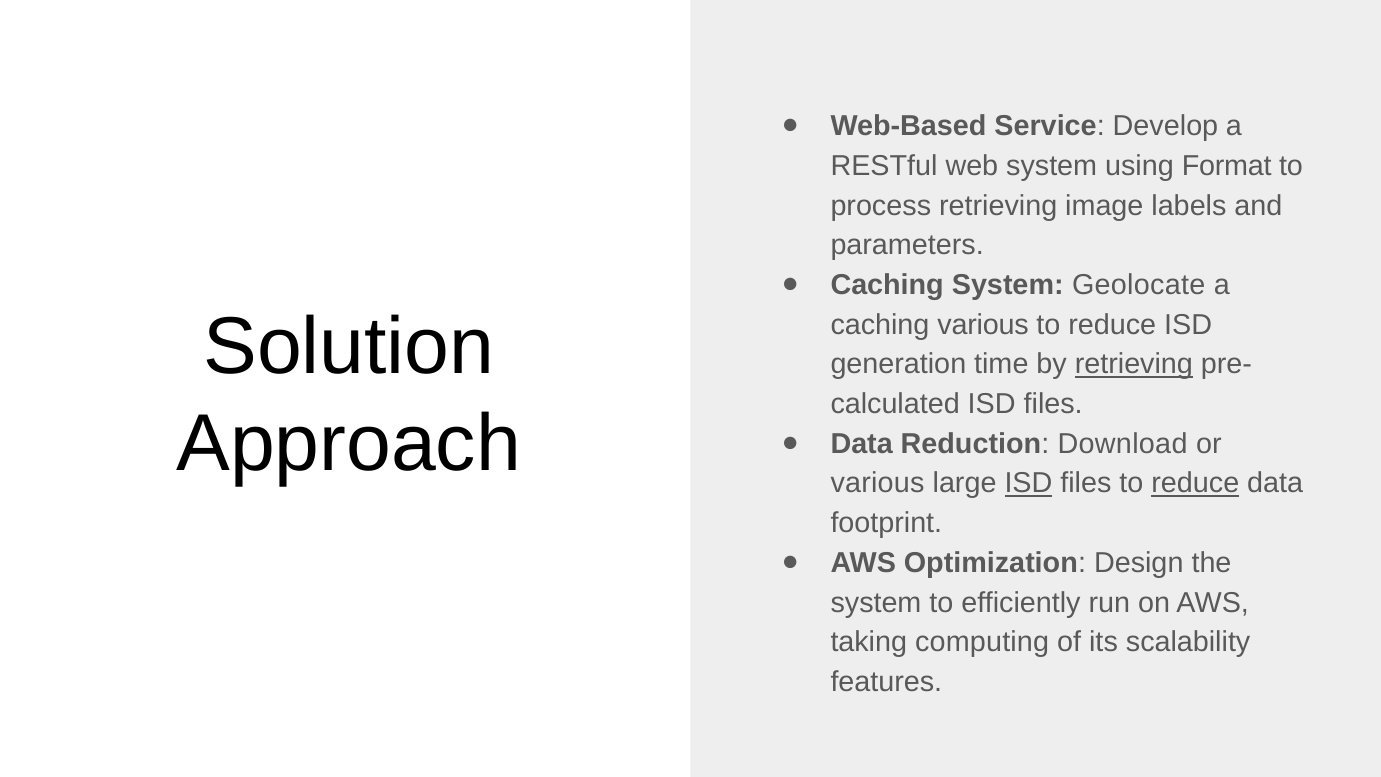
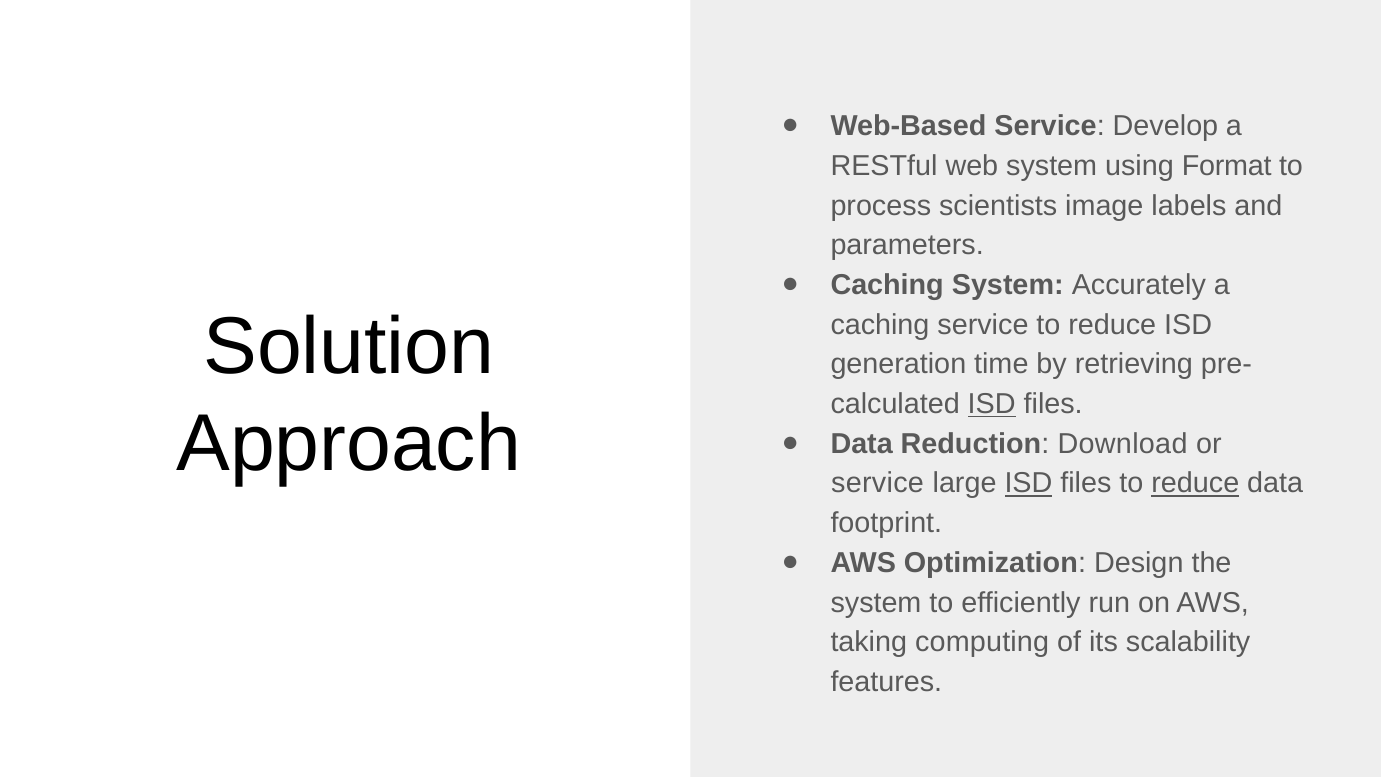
process retrieving: retrieving -> scientists
Geolocate: Geolocate -> Accurately
caching various: various -> service
retrieving at (1134, 364) underline: present -> none
ISD at (992, 404) underline: none -> present
various at (878, 483): various -> service
